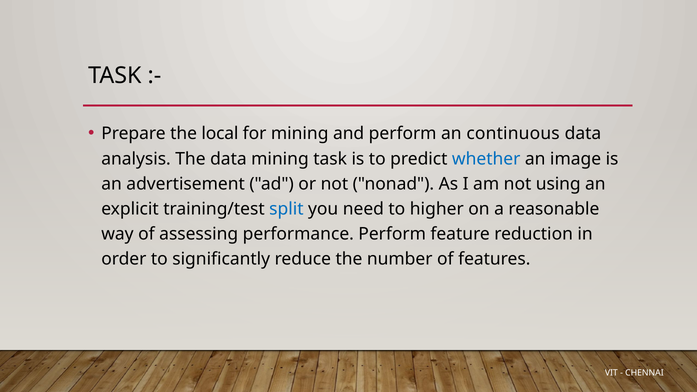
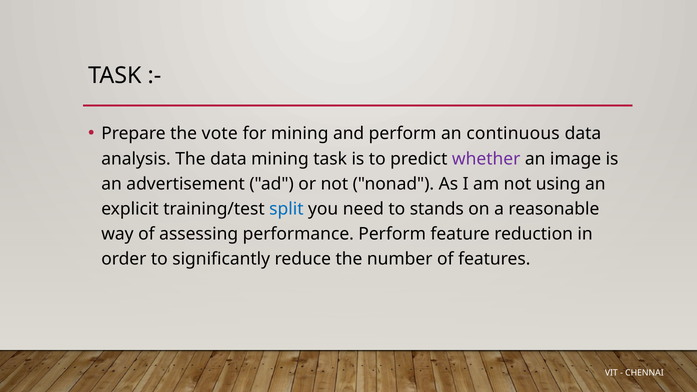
local: local -> vote
whether colour: blue -> purple
higher: higher -> stands
